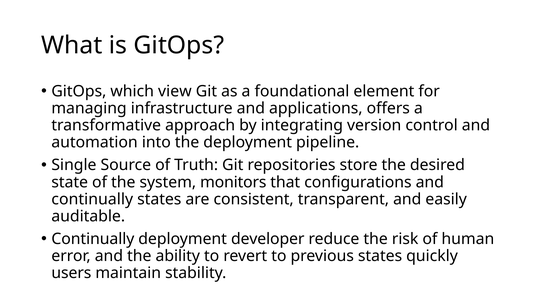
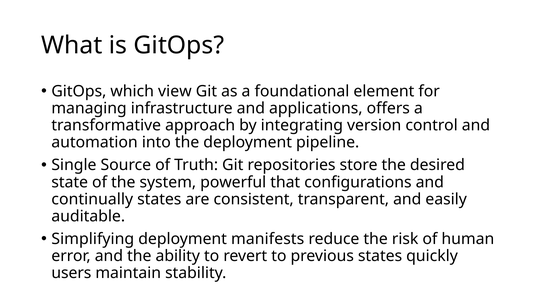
monitors: monitors -> powerful
Continually at (93, 239): Continually -> Simplifying
developer: developer -> manifests
